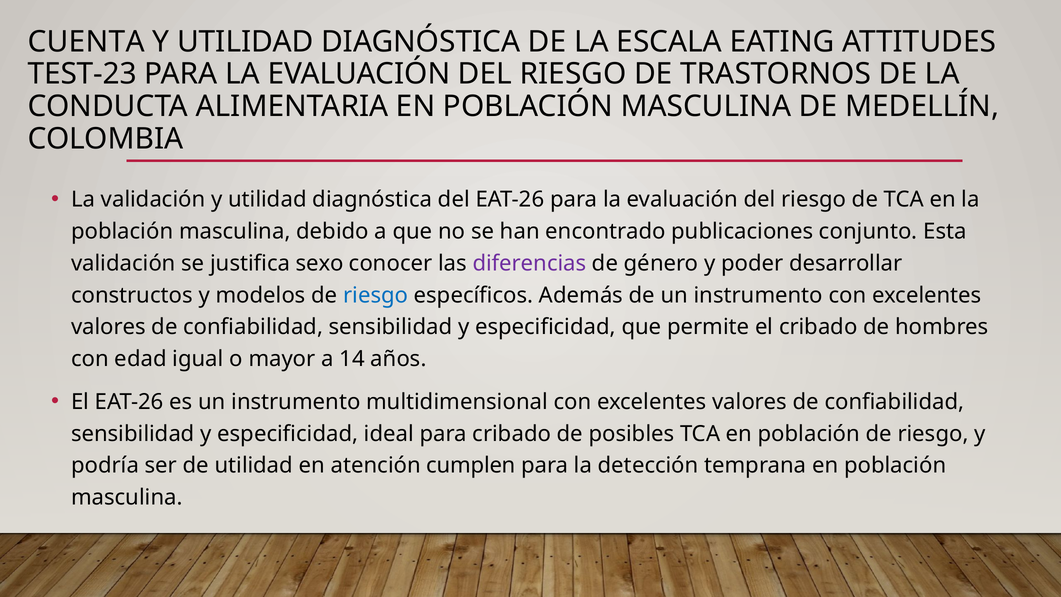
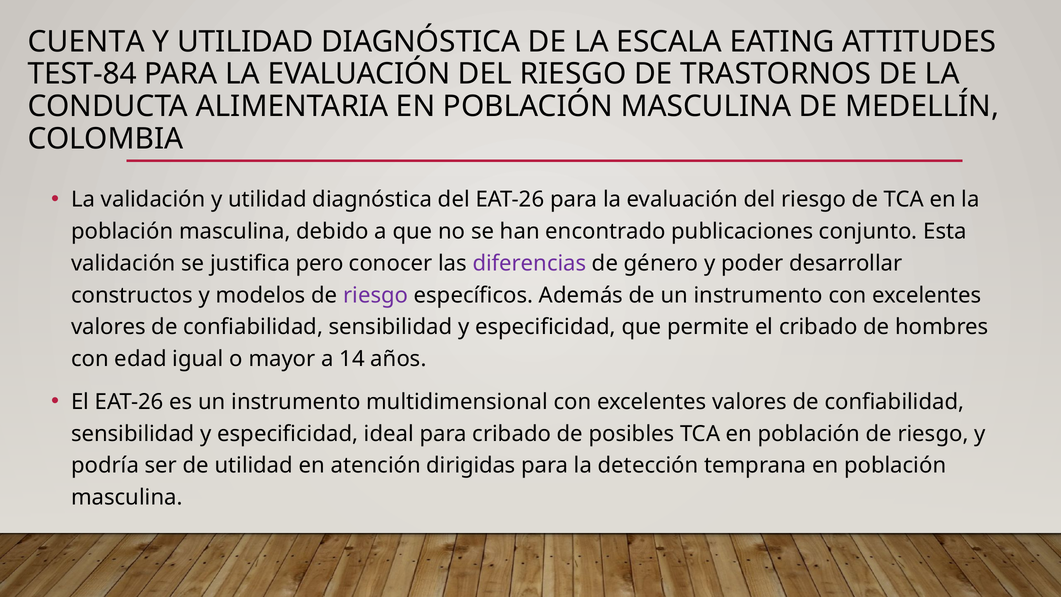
TEST-23: TEST-23 -> TEST-84
sexo: sexo -> pero
riesgo at (376, 295) colour: blue -> purple
cumplen: cumplen -> dirigidas
